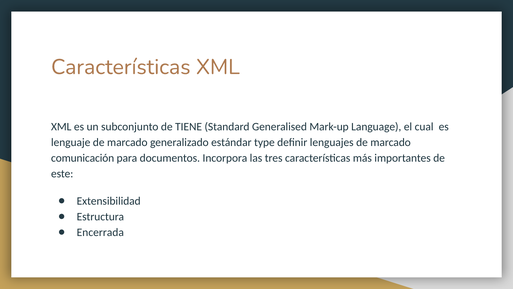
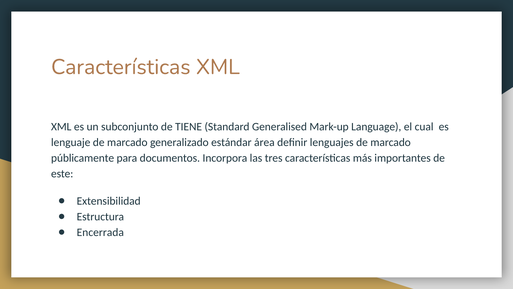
type: type -> área
comunicación: comunicación -> públicamente
